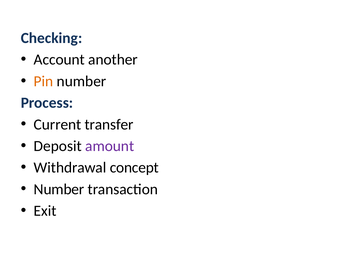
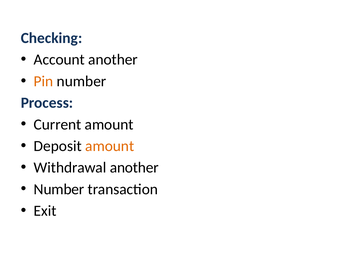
Current transfer: transfer -> amount
amount at (110, 146) colour: purple -> orange
Withdrawal concept: concept -> another
